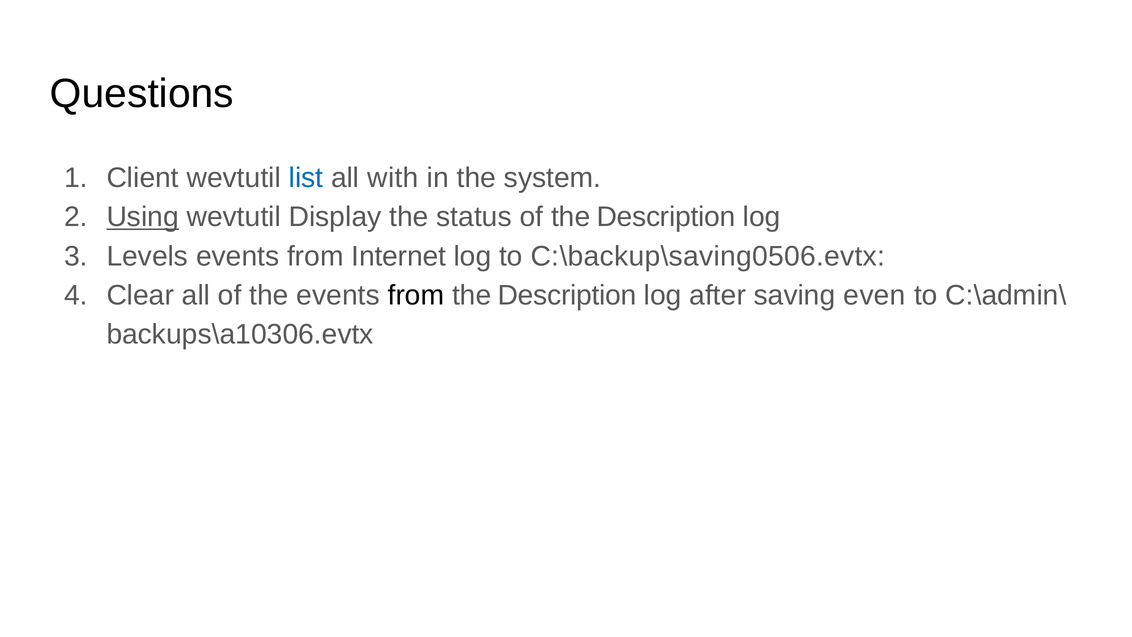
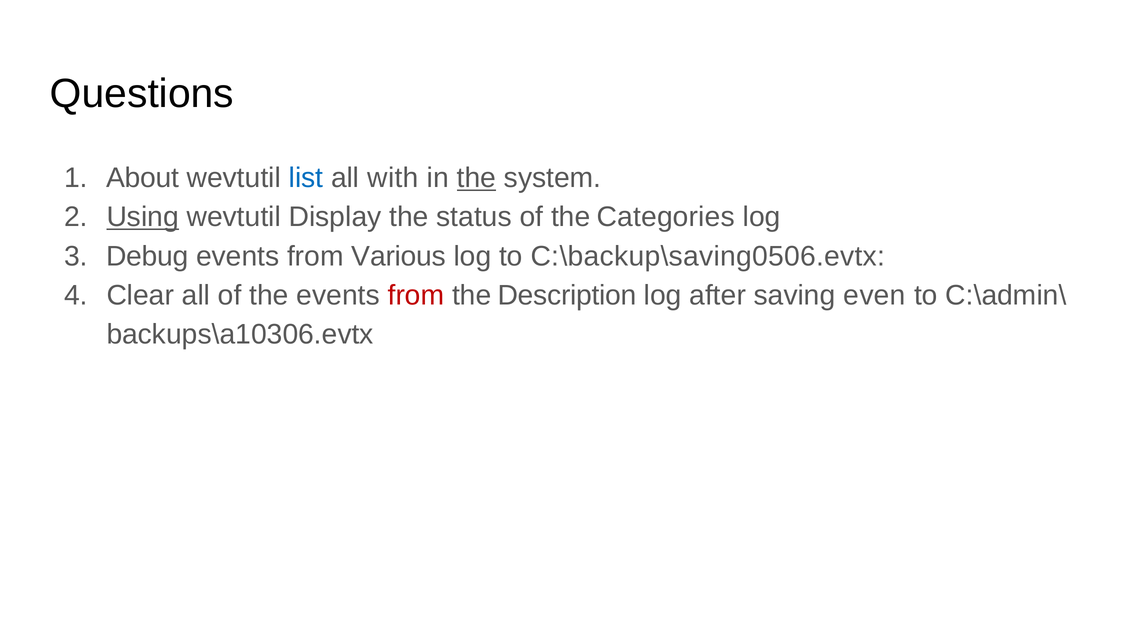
Client: Client -> About
the at (476, 178) underline: none -> present
of the Description: Description -> Categories
Levels: Levels -> Debug
Internet: Internet -> Various
from at (416, 295) colour: black -> red
